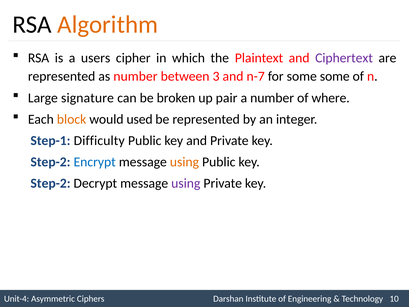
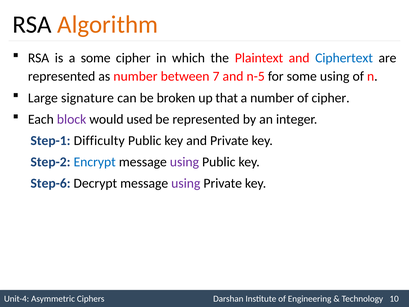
a users: users -> some
Ciphertext colour: purple -> blue
3: 3 -> 7
n-7: n-7 -> n-5
some some: some -> using
pair: pair -> that
of where: where -> cipher
block colour: orange -> purple
using at (184, 162) colour: orange -> purple
Step-2 at (51, 183): Step-2 -> Step-6
